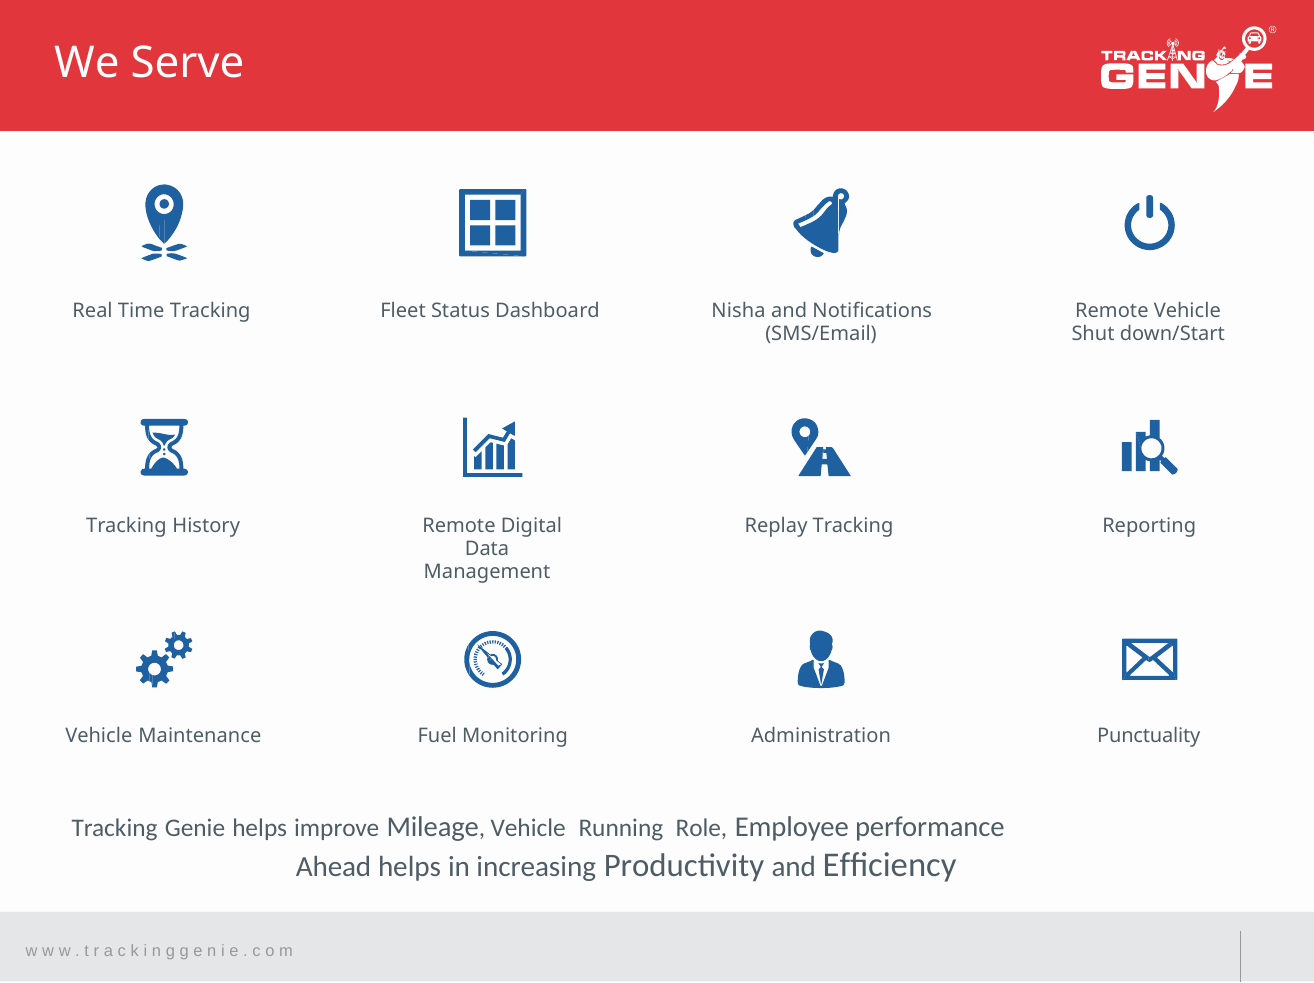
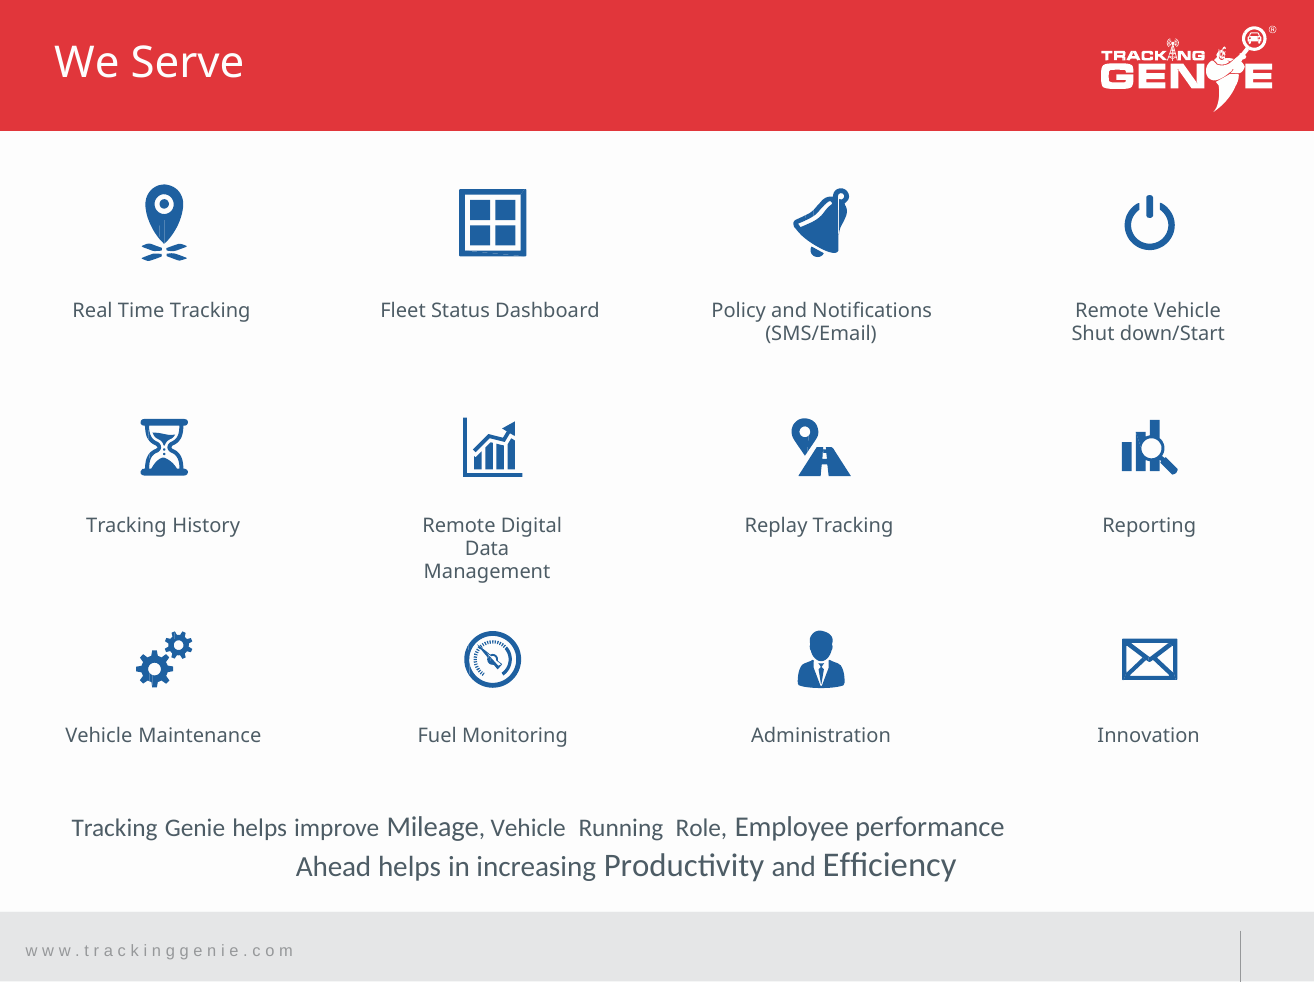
Nisha: Nisha -> Policy
Punctuality: Punctuality -> Innovation
